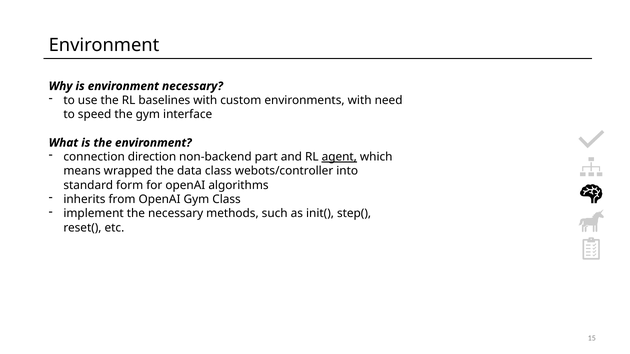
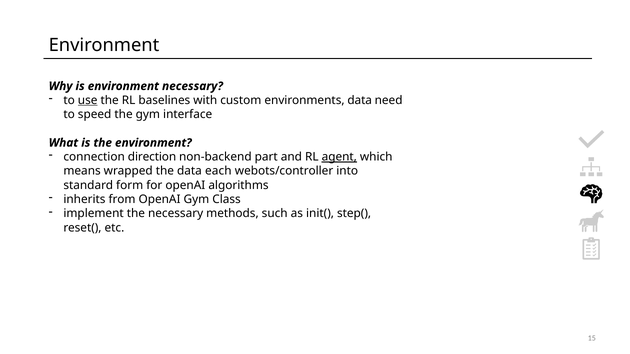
use underline: none -> present
environments with: with -> data
data class: class -> each
